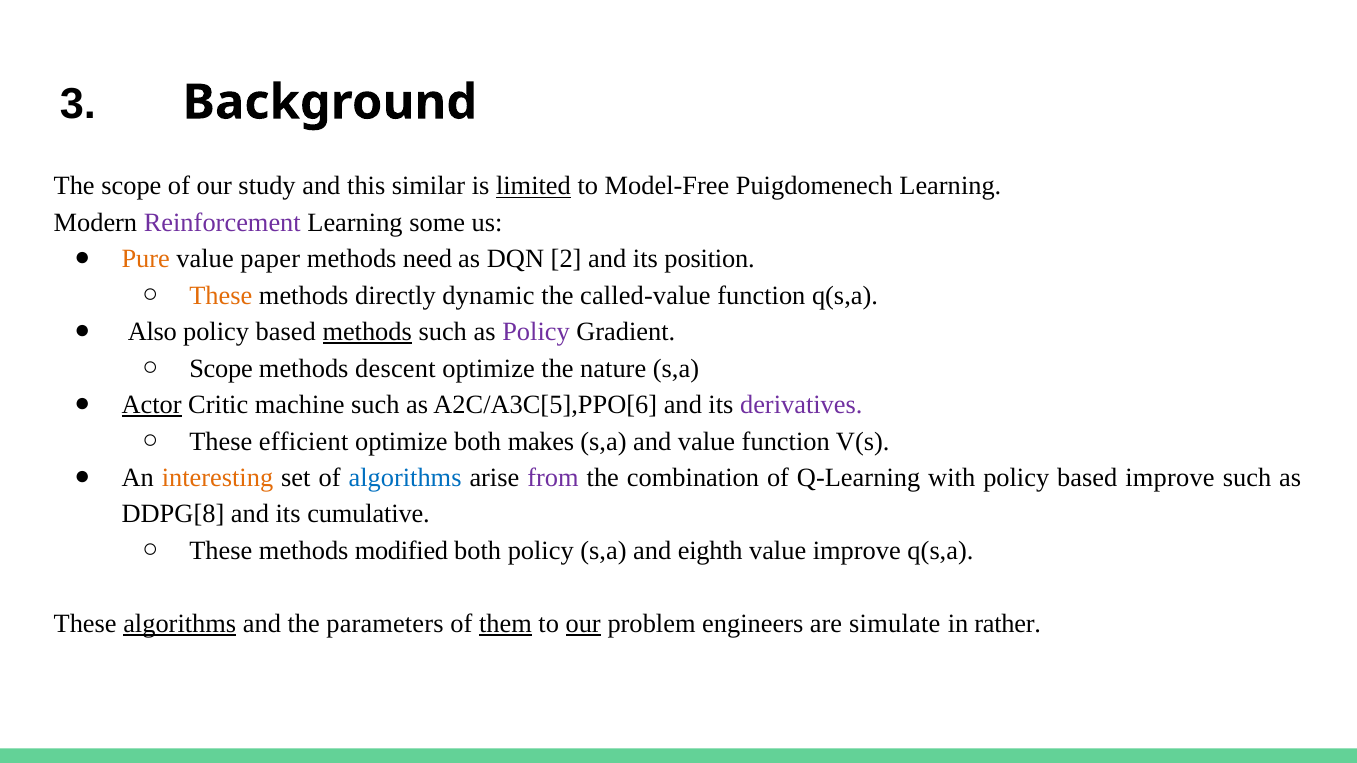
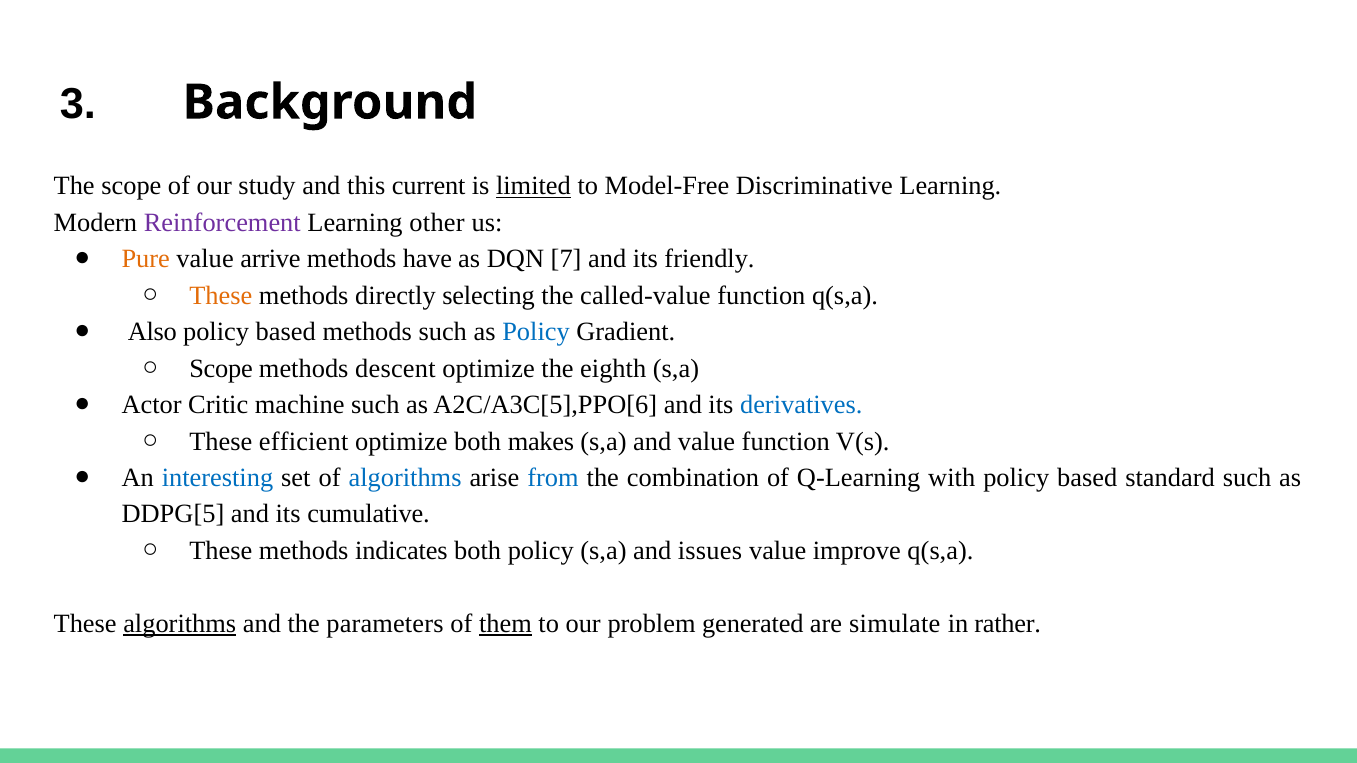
similar: similar -> current
Puigdomenech: Puigdomenech -> Discriminative
some: some -> other
paper: paper -> arrive
need: need -> have
2: 2 -> 7
position: position -> friendly
dynamic: dynamic -> selecting
methods at (367, 332) underline: present -> none
Policy at (536, 332) colour: purple -> blue
nature: nature -> eighth
Actor underline: present -> none
derivatives colour: purple -> blue
interesting colour: orange -> blue
from colour: purple -> blue
based improve: improve -> standard
DDPG[8: DDPG[8 -> DDPG[5
modified: modified -> indicates
eighth: eighth -> issues
our at (583, 624) underline: present -> none
engineers: engineers -> generated
